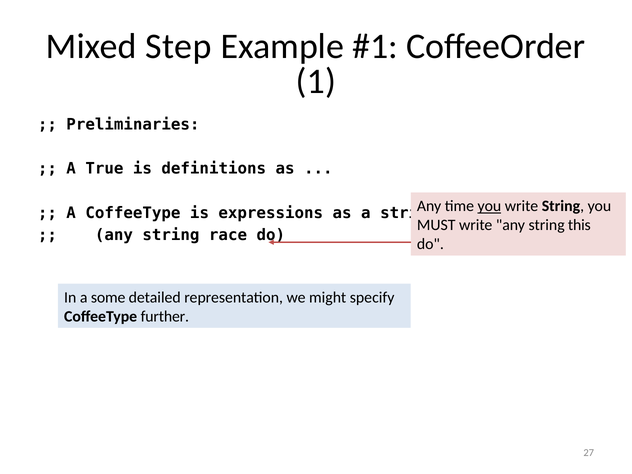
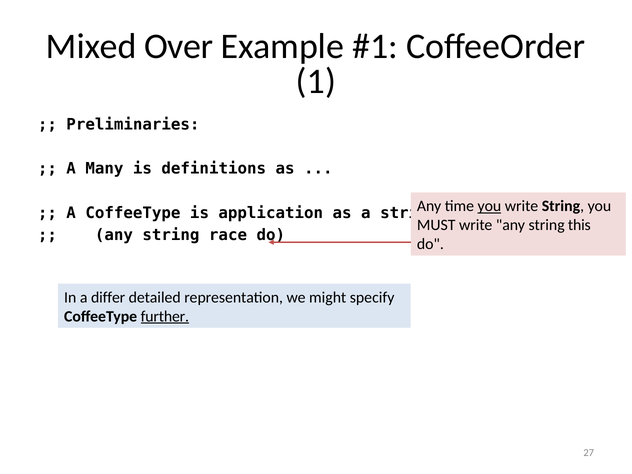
Step: Step -> Over
True: True -> Many
expressions: expressions -> application
some: some -> differ
further underline: none -> present
